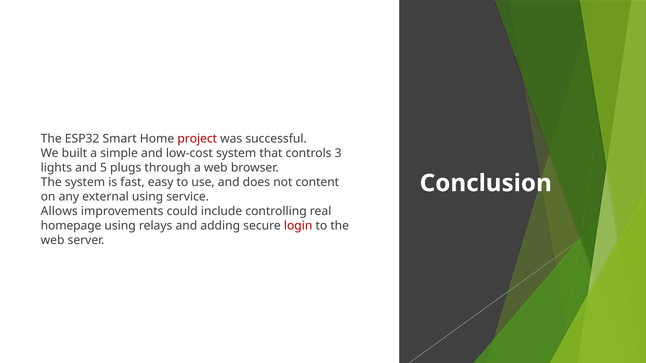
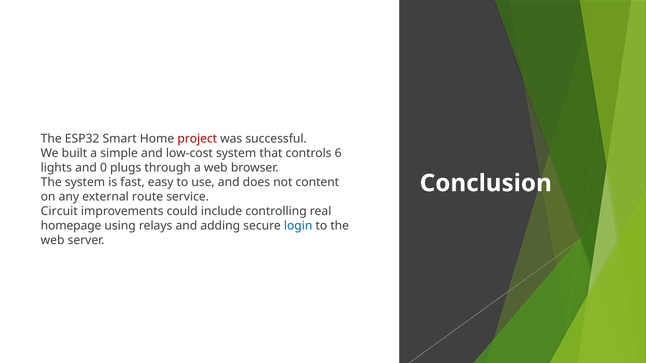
3: 3 -> 6
5: 5 -> 0
external using: using -> route
Allows: Allows -> Circuit
login colour: red -> blue
